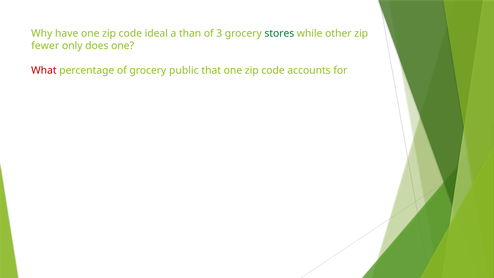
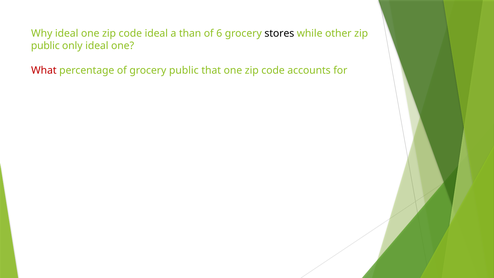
Why have: have -> ideal
3: 3 -> 6
stores colour: green -> black
fewer at (45, 46): fewer -> public
only does: does -> ideal
